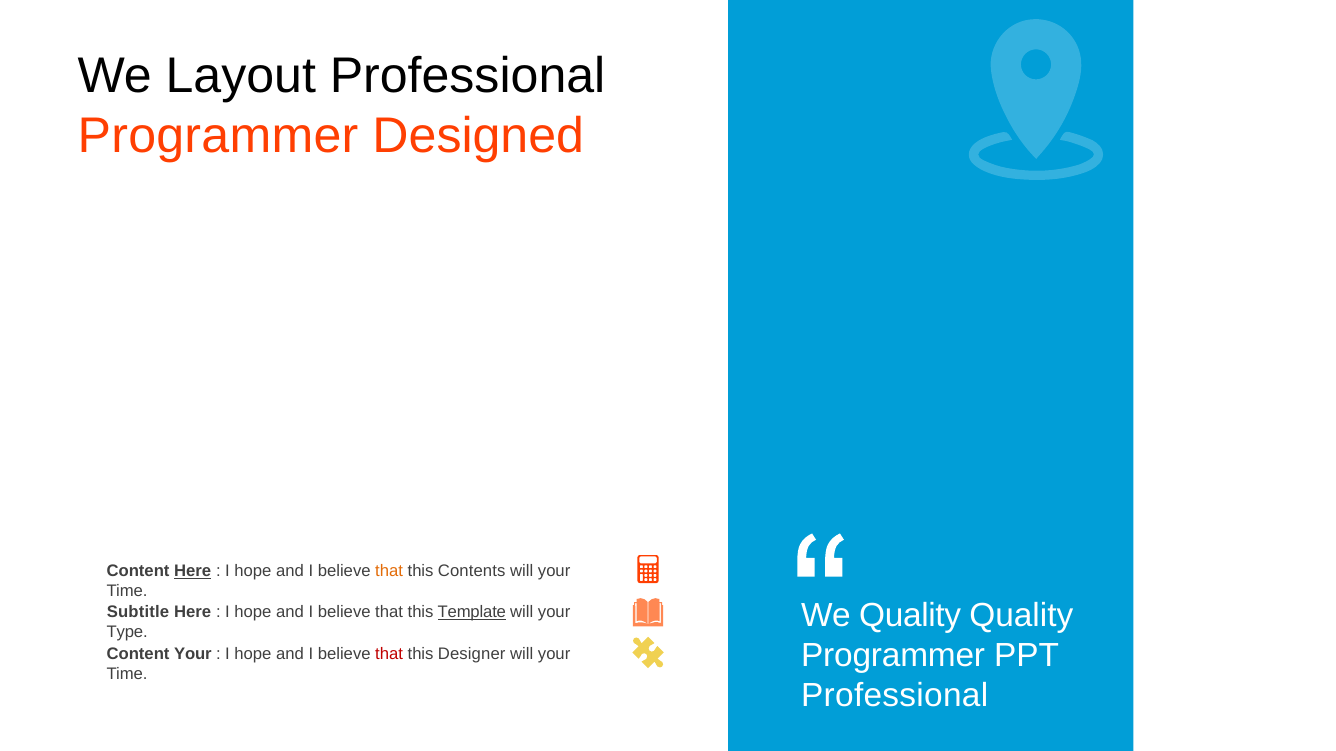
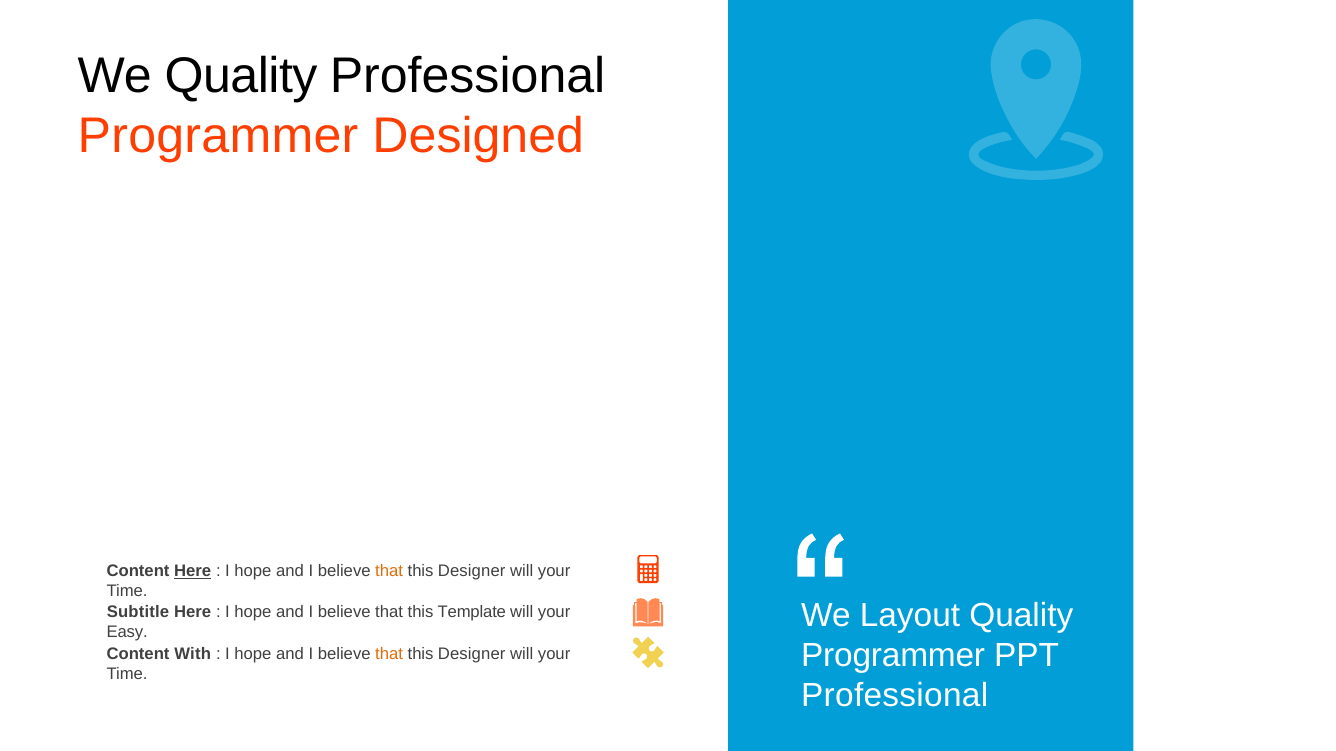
We Layout: Layout -> Quality
Contents at (472, 572): Contents -> Designer
We Quality: Quality -> Layout
Template underline: present -> none
Type: Type -> Easy
Content Your: Your -> With
that at (389, 654) colour: red -> orange
